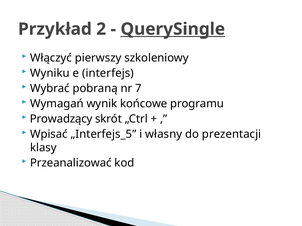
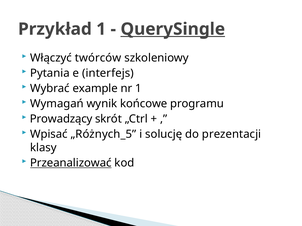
Przykład 2: 2 -> 1
pierwszy: pierwszy -> twórców
Wyniku: Wyniku -> Pytania
pobraną: pobraną -> example
nr 7: 7 -> 1
„Interfejs_5: „Interfejs_5 -> „Różnych_5
własny: własny -> solucję
Przeanalizować underline: none -> present
